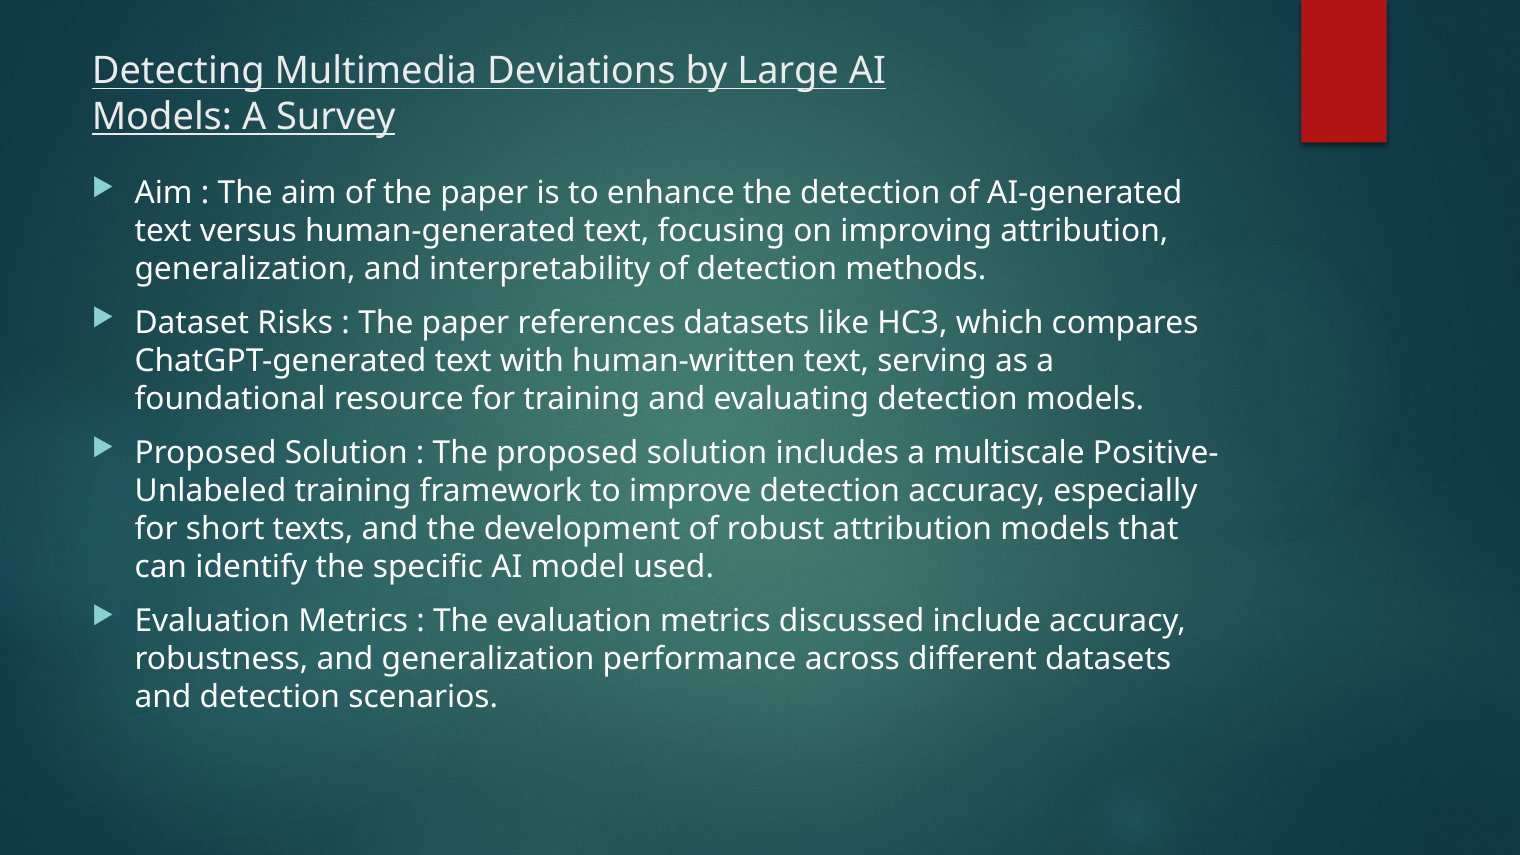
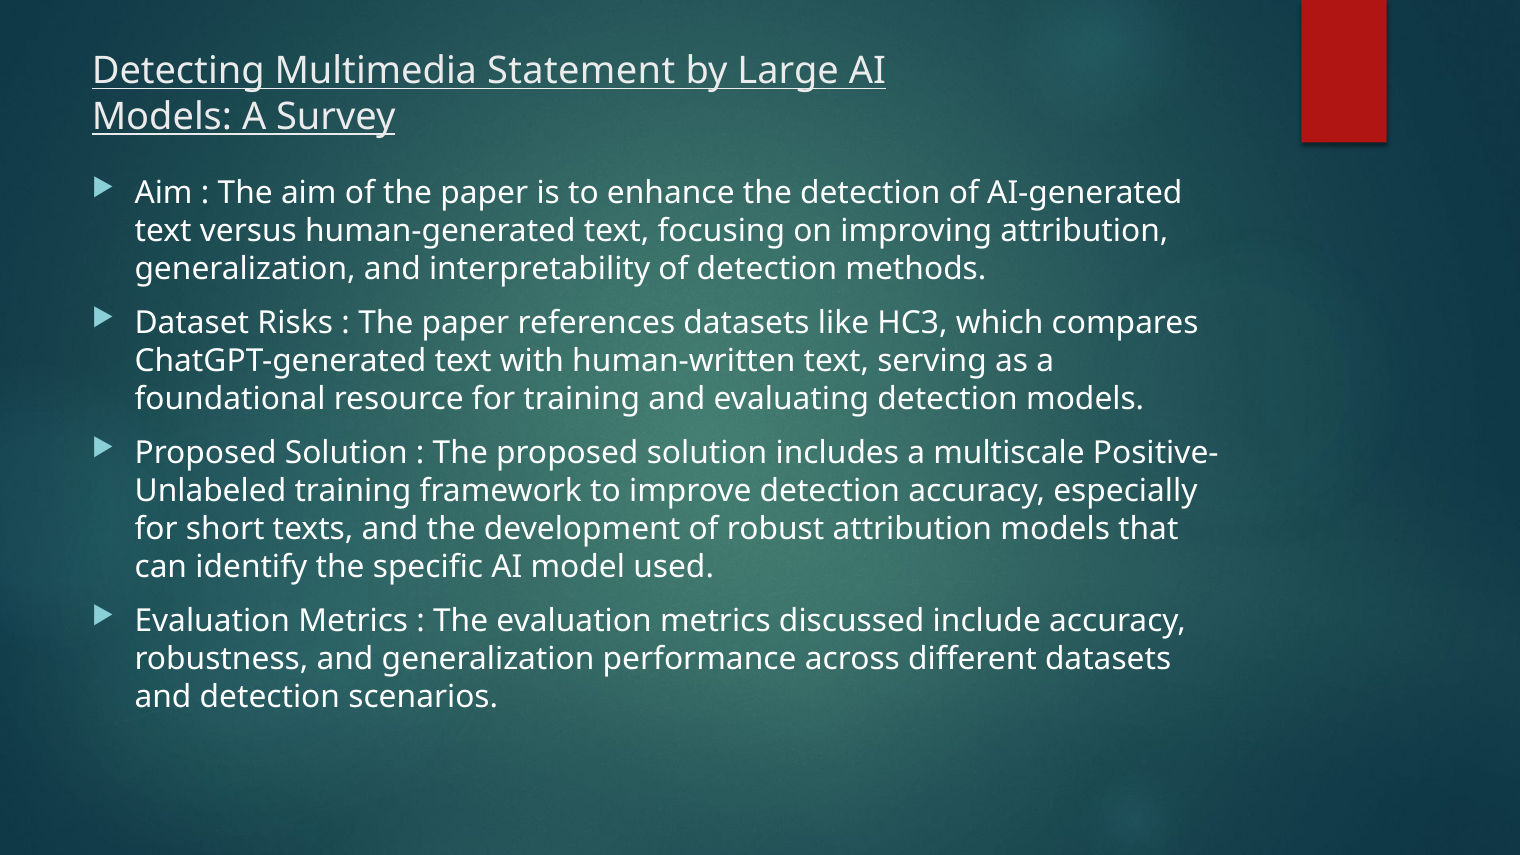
Deviations: Deviations -> Statement
